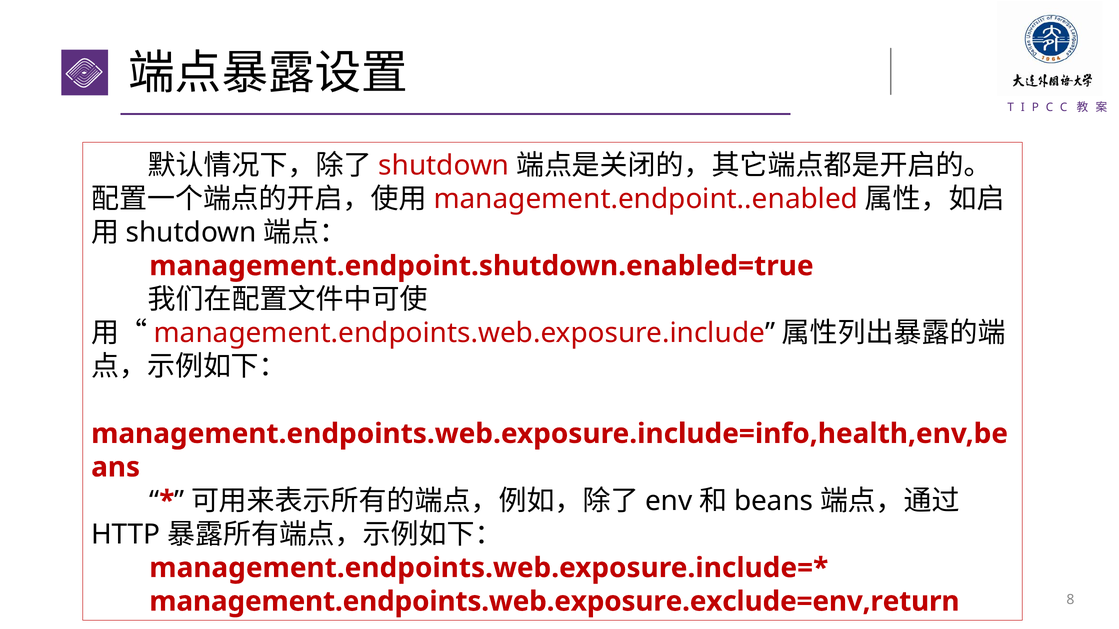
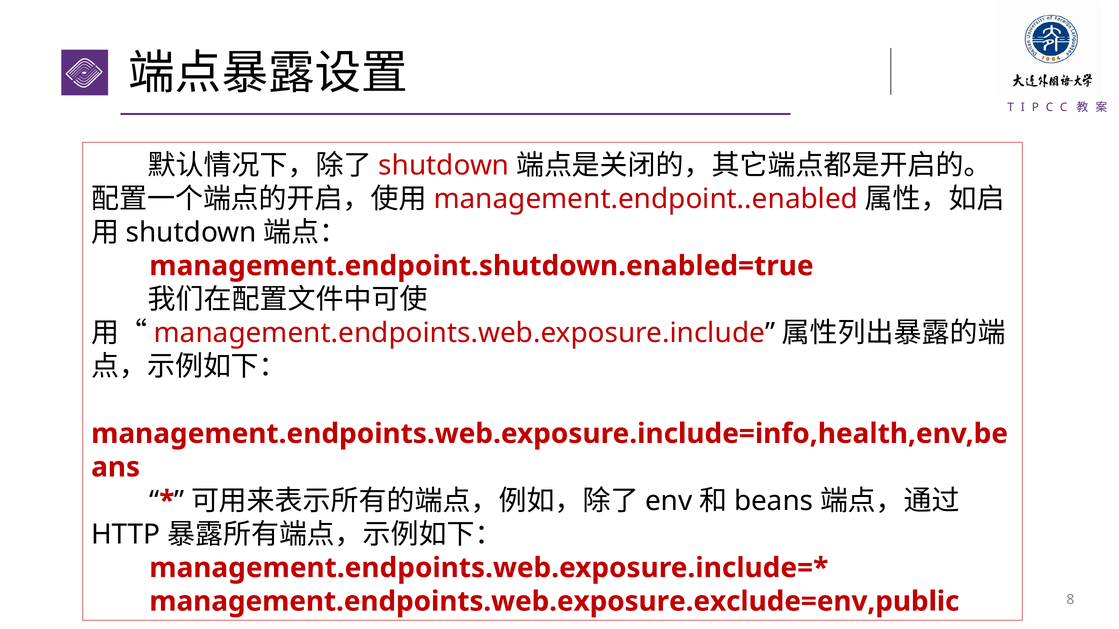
management.endpoints.web.exposure.exclude=env,return: management.endpoints.web.exposure.exclude=env,return -> management.endpoints.web.exposure.exclude=env,public
